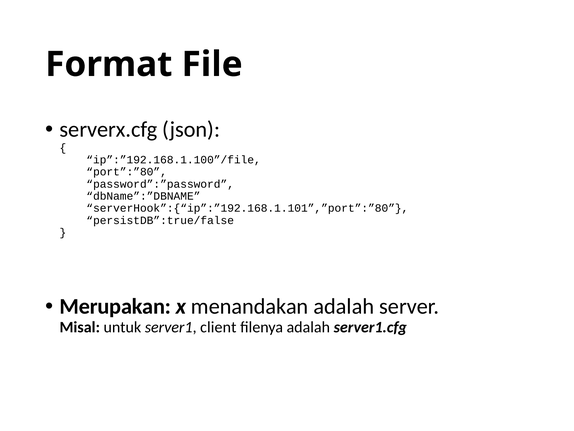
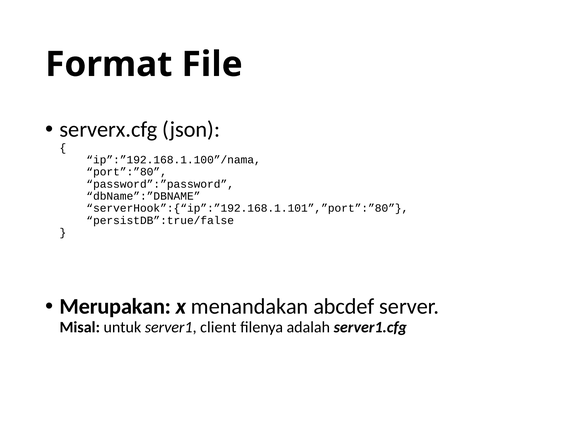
ip”:”192.168.1.100”/file: ip”:”192.168.1.100”/file -> ip”:”192.168.1.100”/nama
menandakan adalah: adalah -> abcdef
